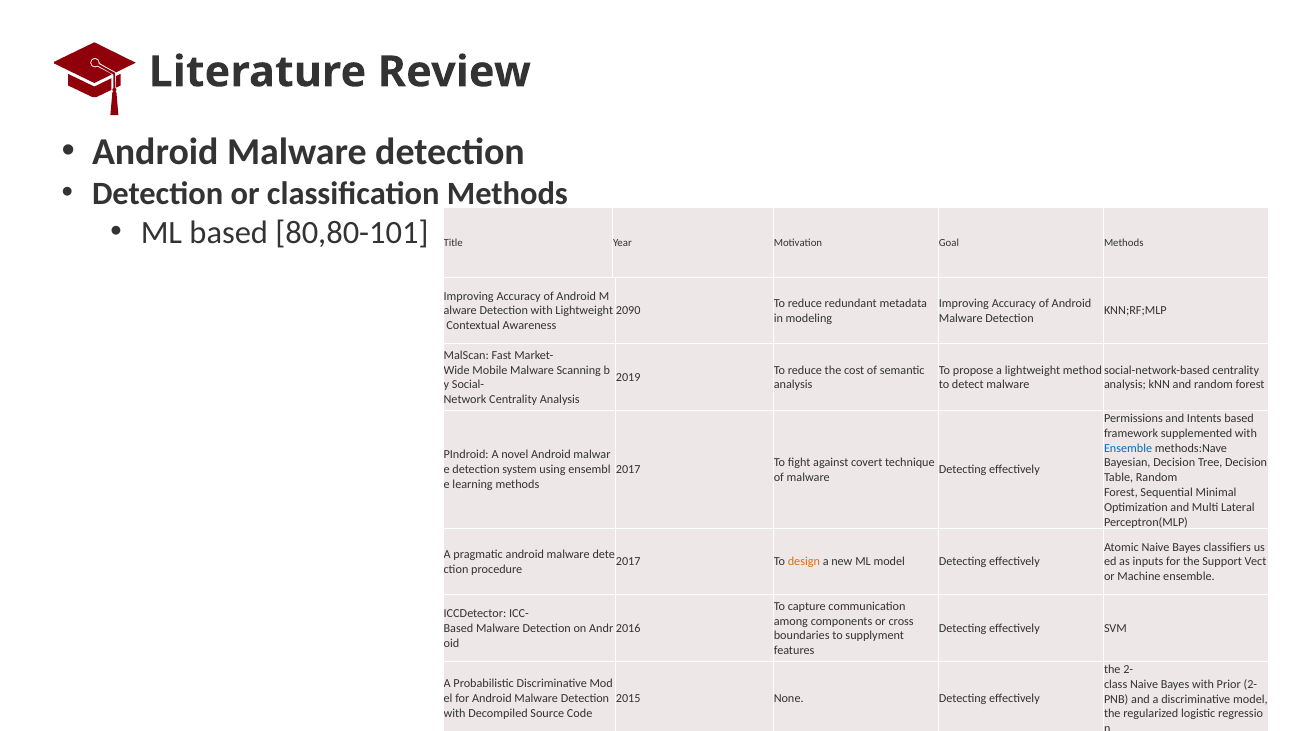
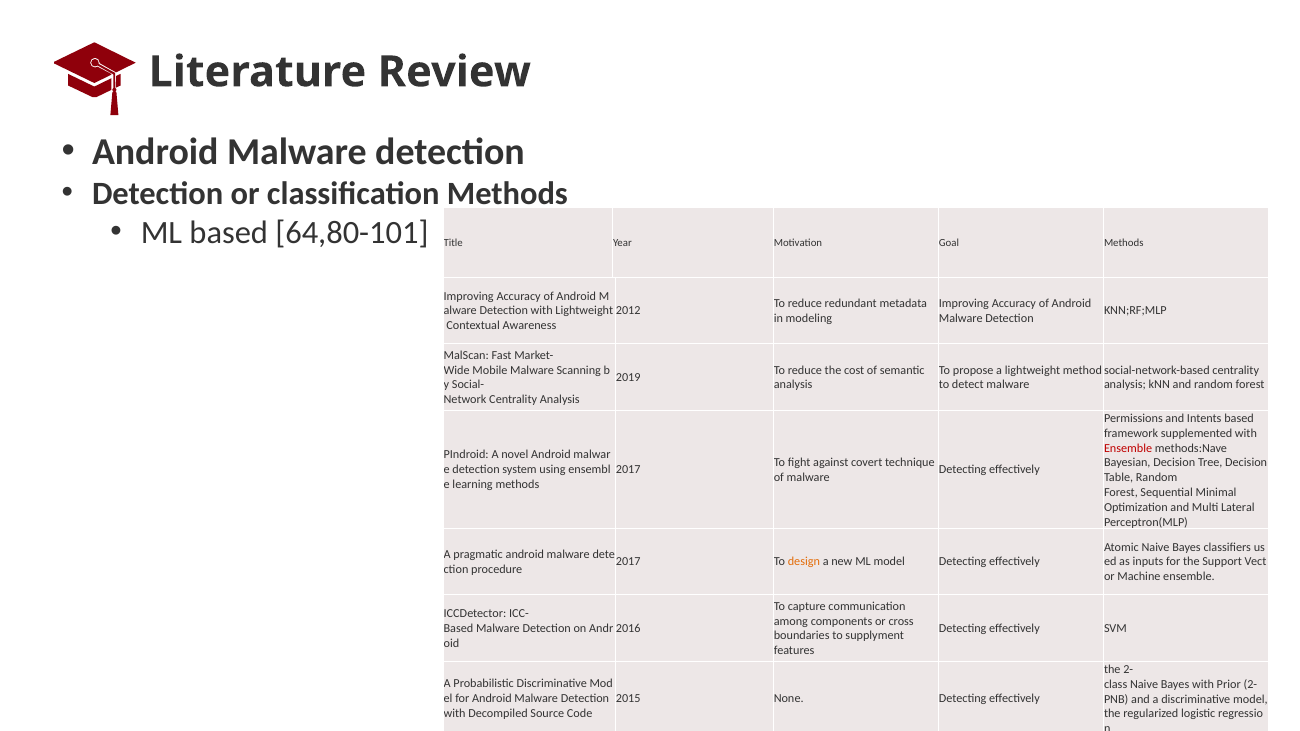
80,80-101: 80,80-101 -> 64,80-101
2090: 2090 -> 2012
Ensemble at (1128, 448) colour: blue -> red
